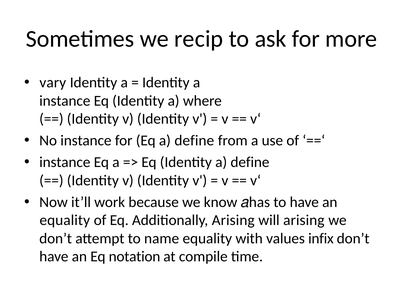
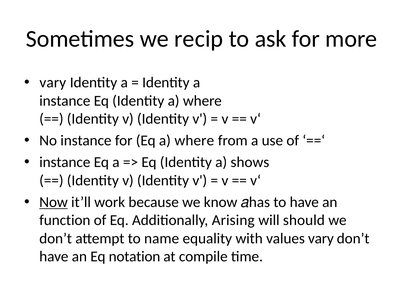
Eq a define: define -> where
Identity a define: define -> shows
Now underline: none -> present
equality at (65, 220): equality -> function
will arising: arising -> should
values infix: infix -> vary
